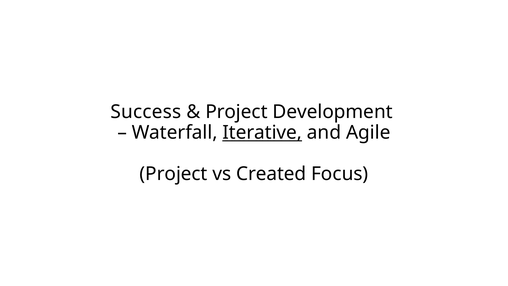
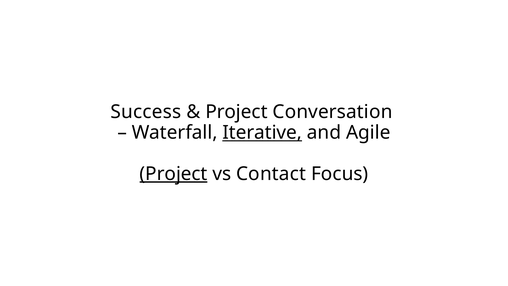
Development: Development -> Conversation
Project at (174, 174) underline: none -> present
Created: Created -> Contact
